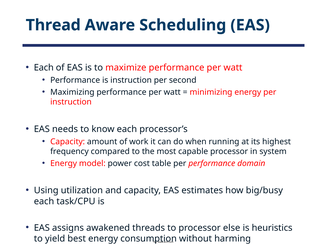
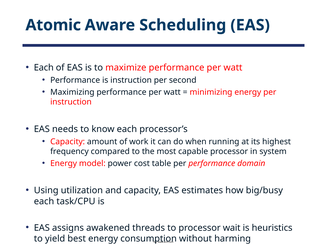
Thread: Thread -> Atomic
else: else -> wait
